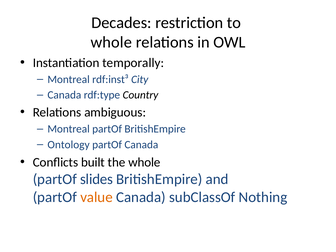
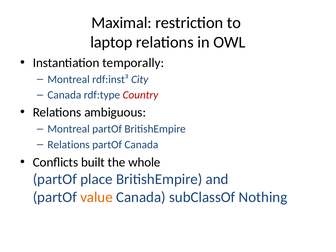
Decades: Decades -> Maximal
whole at (111, 42): whole -> laptop
Country colour: black -> red
Ontology at (69, 145): Ontology -> Relations
slides: slides -> place
